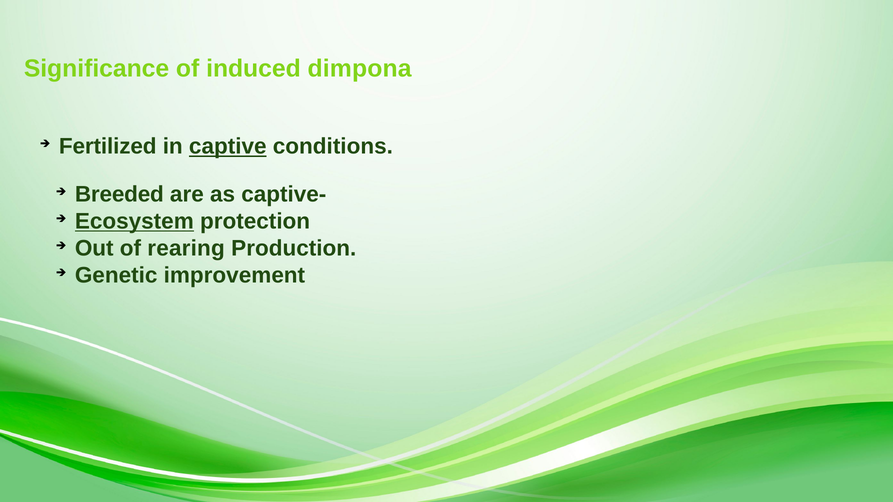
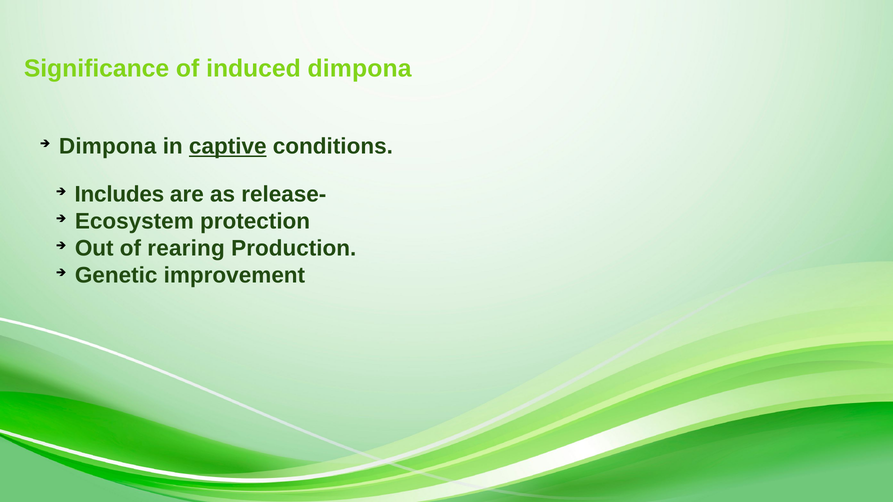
Fertilized at (108, 147): Fertilized -> Dimpona
Breeded: Breeded -> Includes
captive-: captive- -> release-
Ecosystem underline: present -> none
